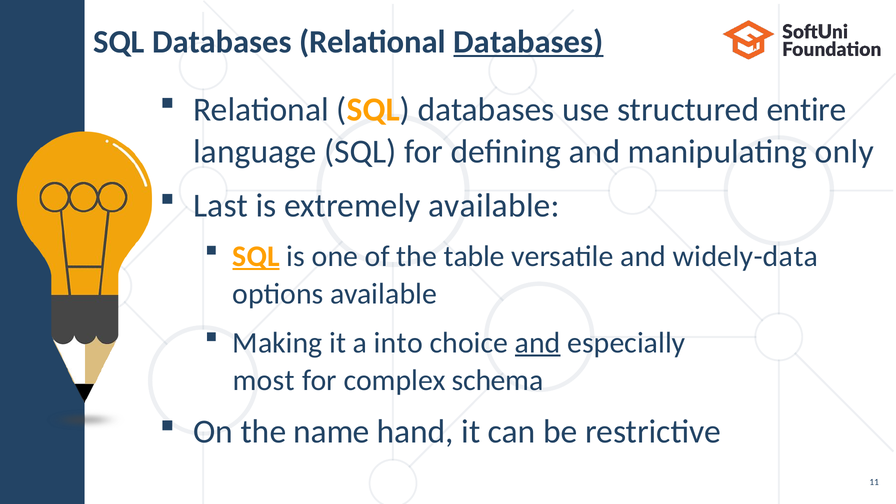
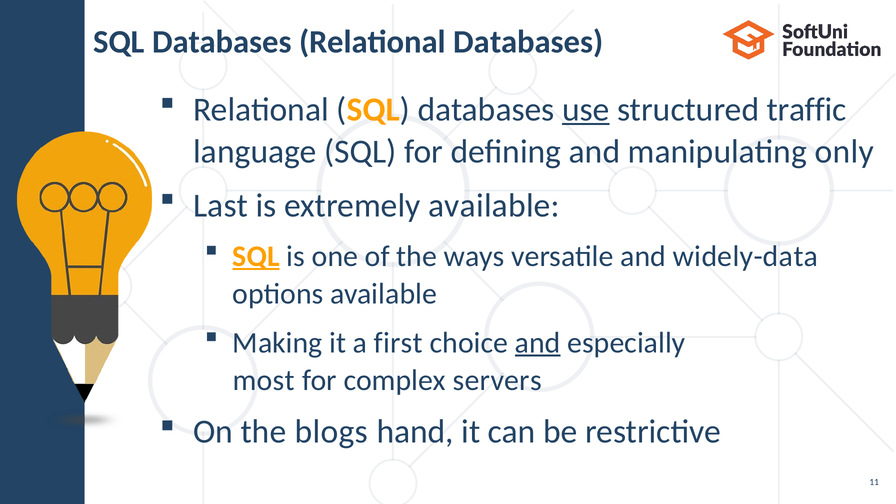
Databases at (528, 42) underline: present -> none
use underline: none -> present
entire: entire -> traffic
table: table -> ways
into: into -> first
schema: schema -> servers
name: name -> blogs
